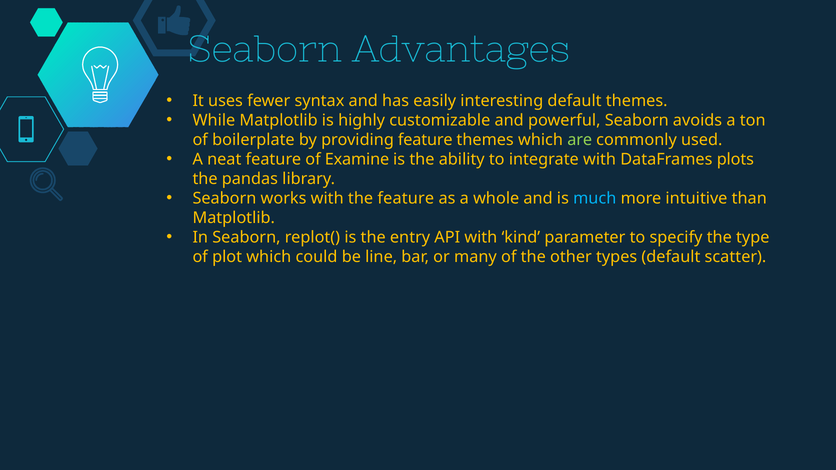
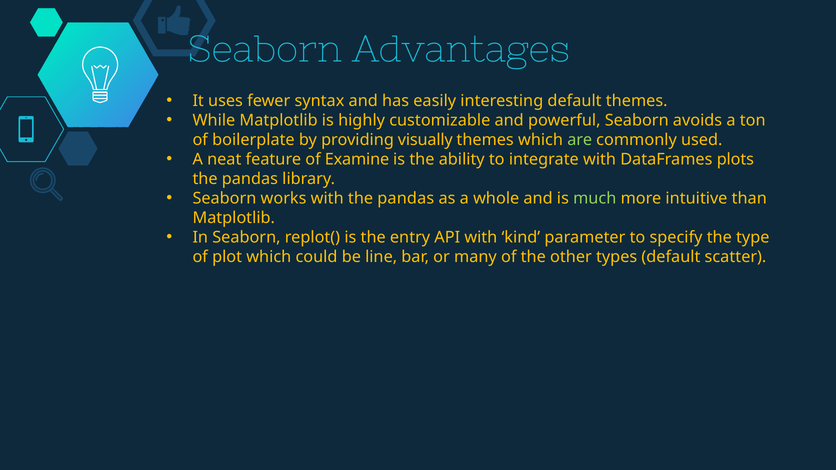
providing feature: feature -> visually
with the feature: feature -> pandas
much colour: light blue -> light green
